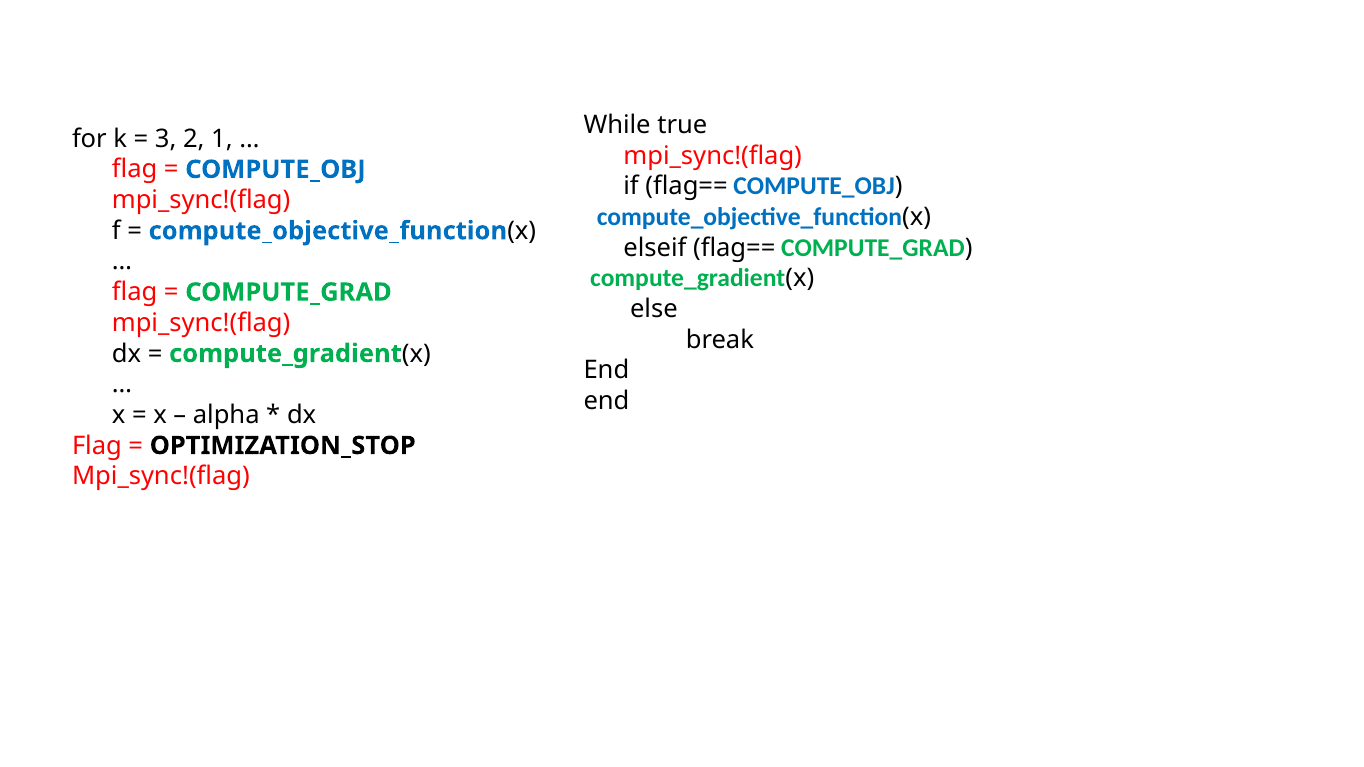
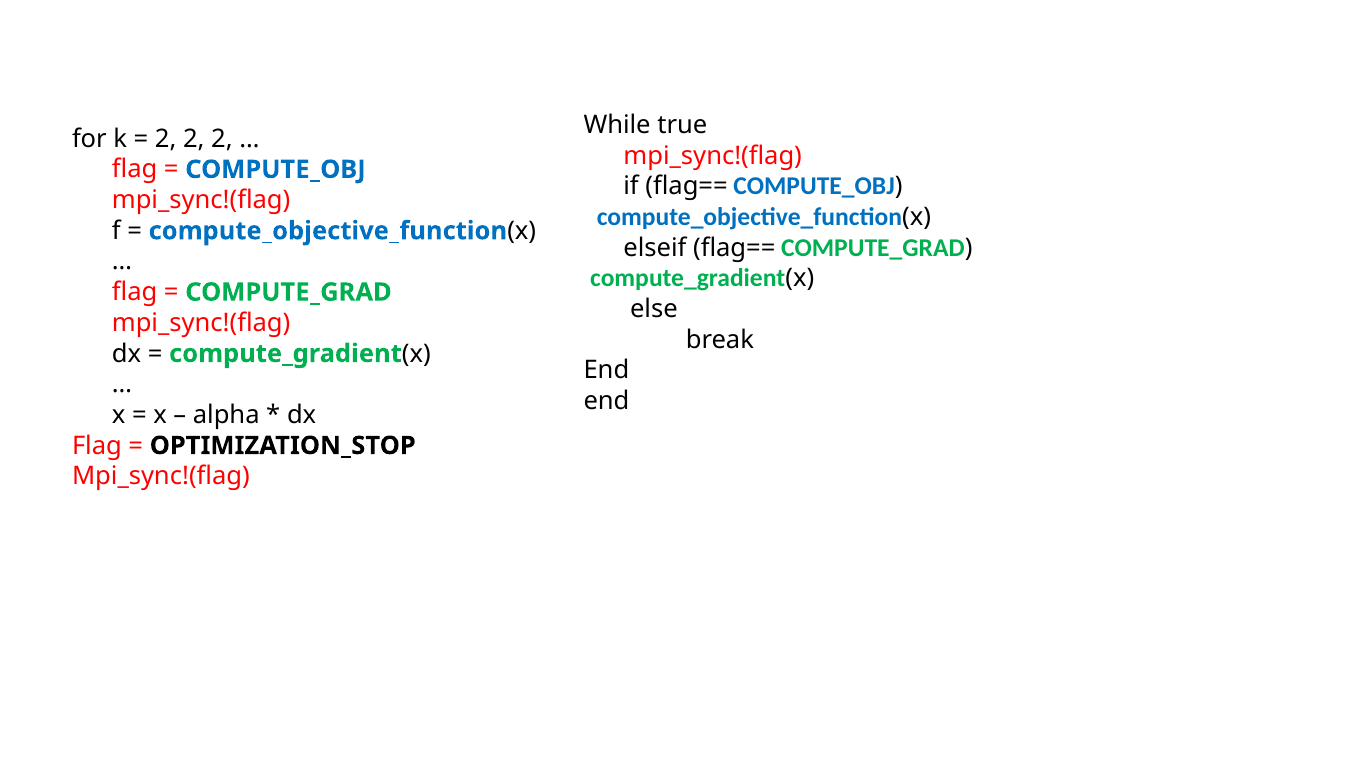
3 at (166, 139): 3 -> 2
1 at (222, 139): 1 -> 2
